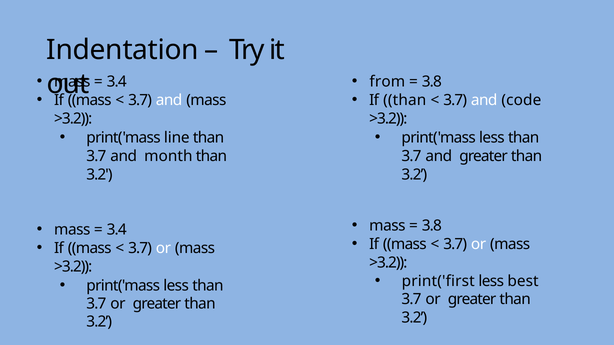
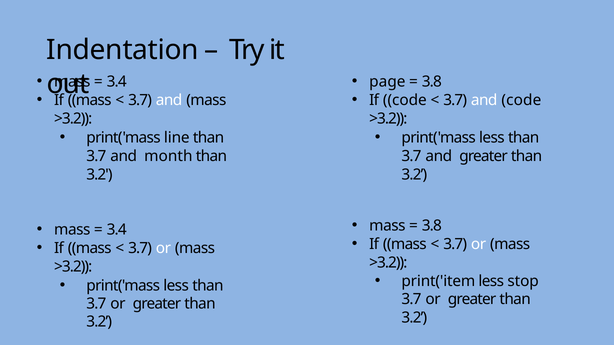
from: from -> page
If than: than -> code
print('first: print('first -> print('item
best: best -> stop
